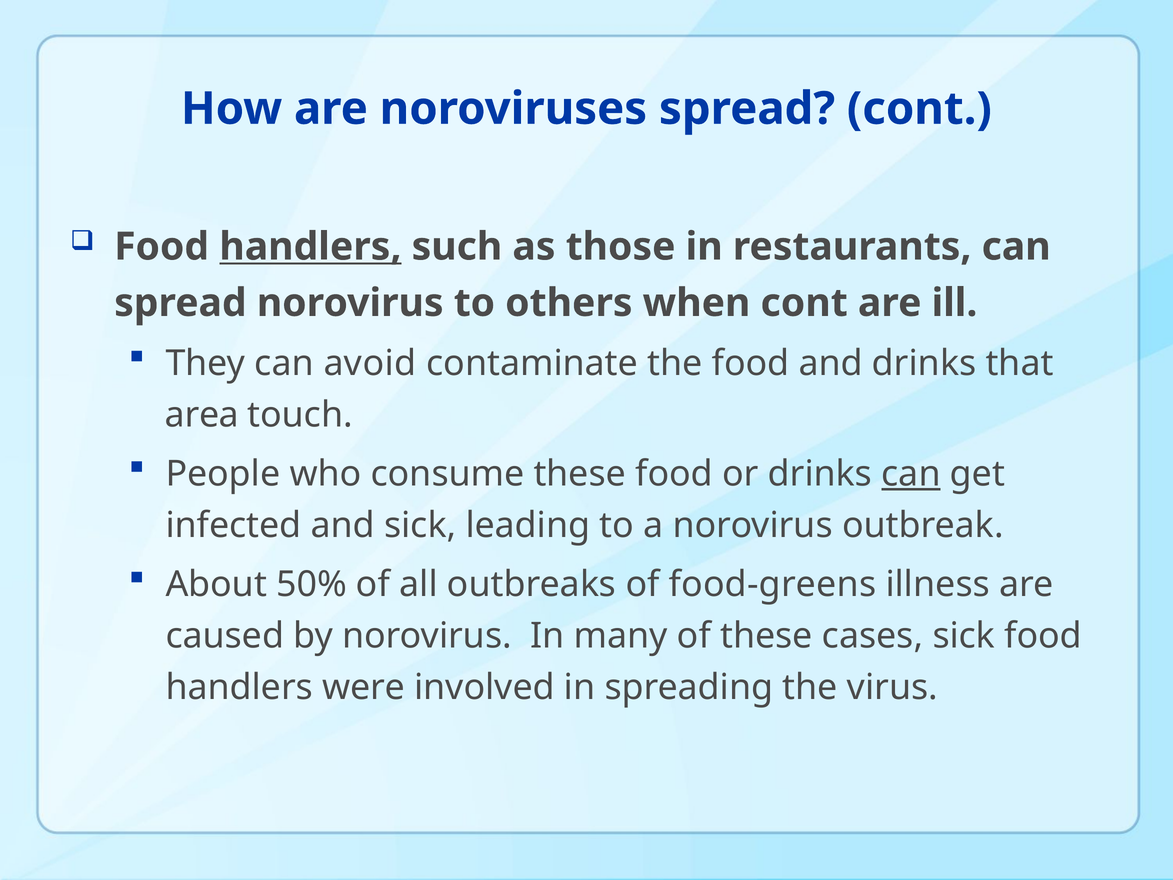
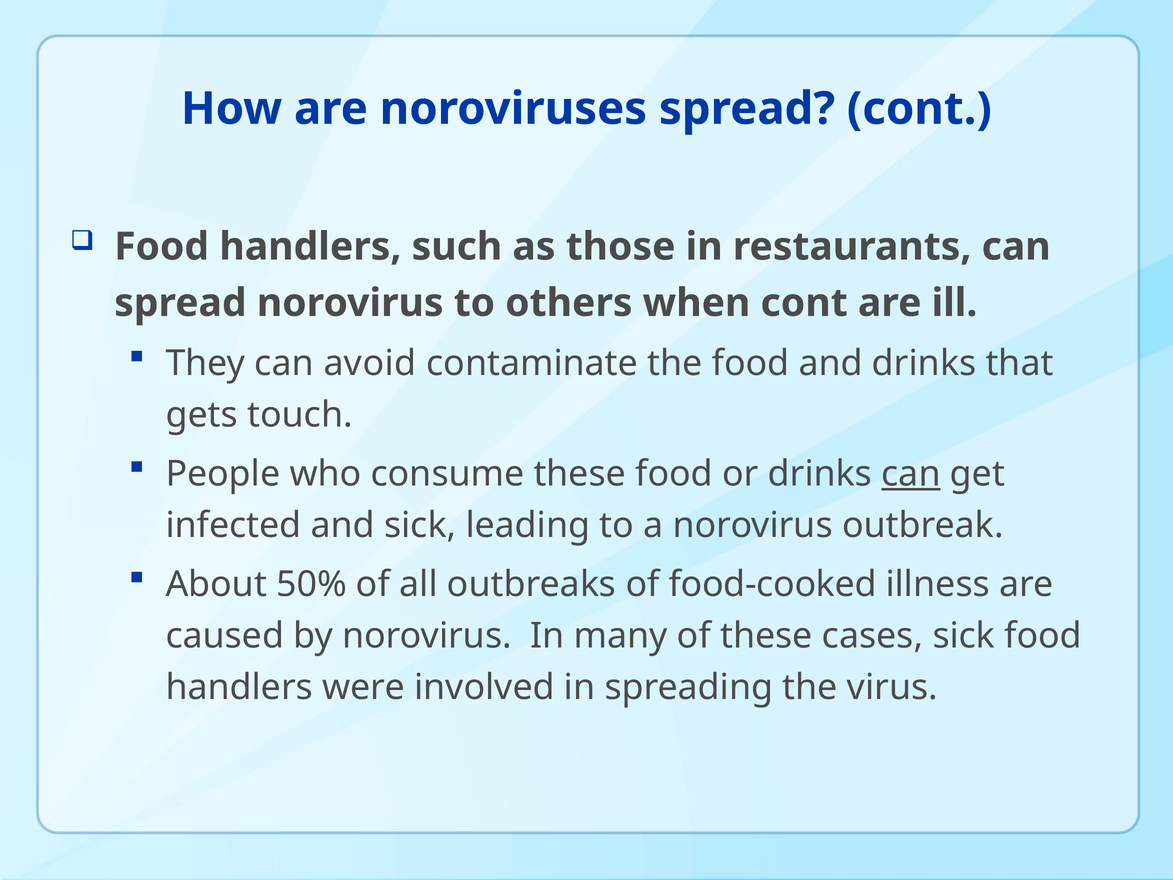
handlers at (310, 247) underline: present -> none
area: area -> gets
food-greens: food-greens -> food-cooked
